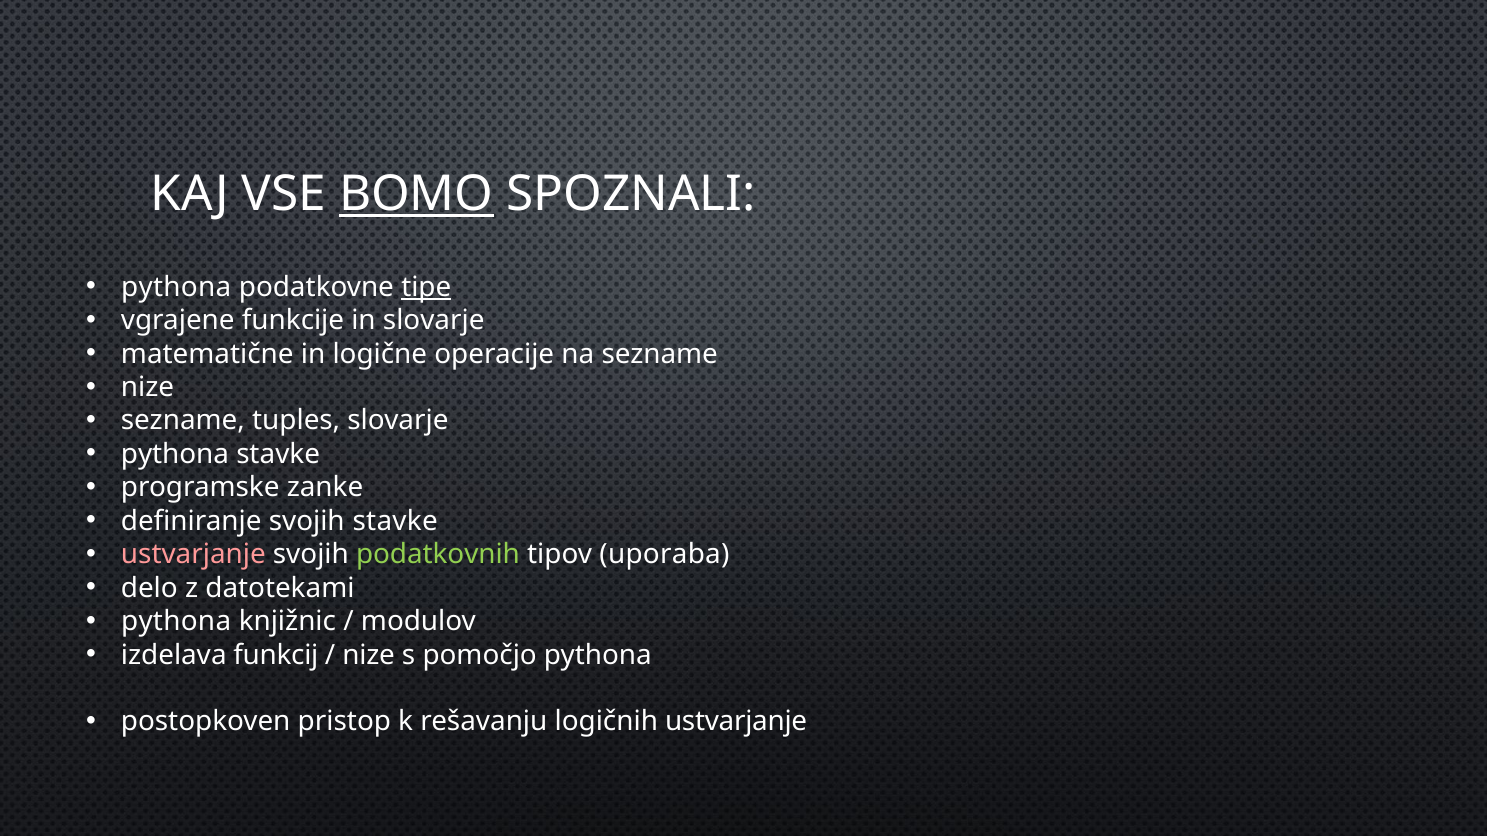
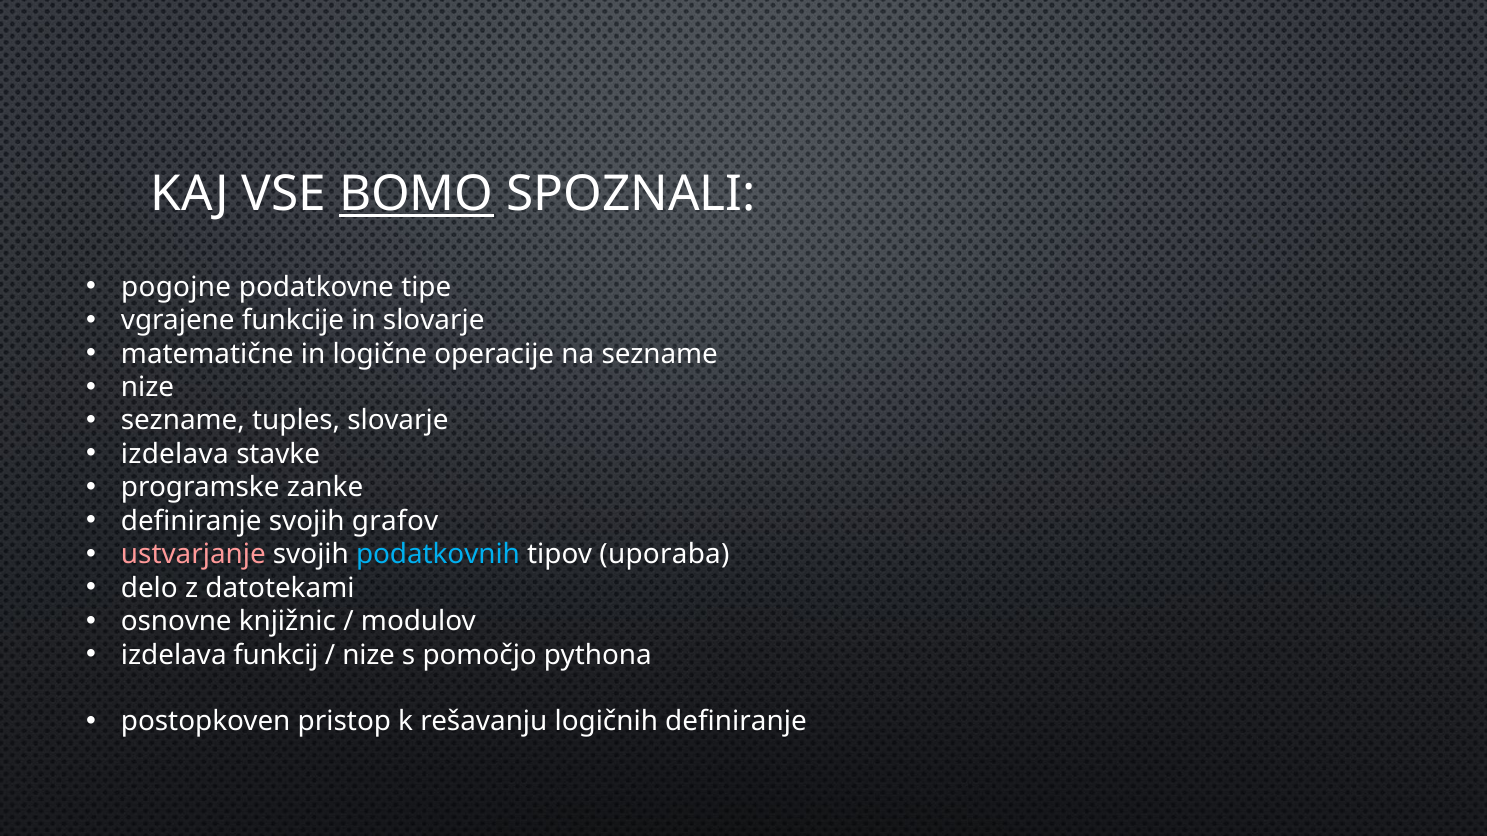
pythona at (176, 287): pythona -> pogojne
tipe underline: present -> none
pythona at (175, 454): pythona -> izdelava
svojih stavke: stavke -> grafov
podatkovnih colour: light green -> light blue
pythona at (176, 622): pythona -> osnovne
logičnih ustvarjanje: ustvarjanje -> definiranje
